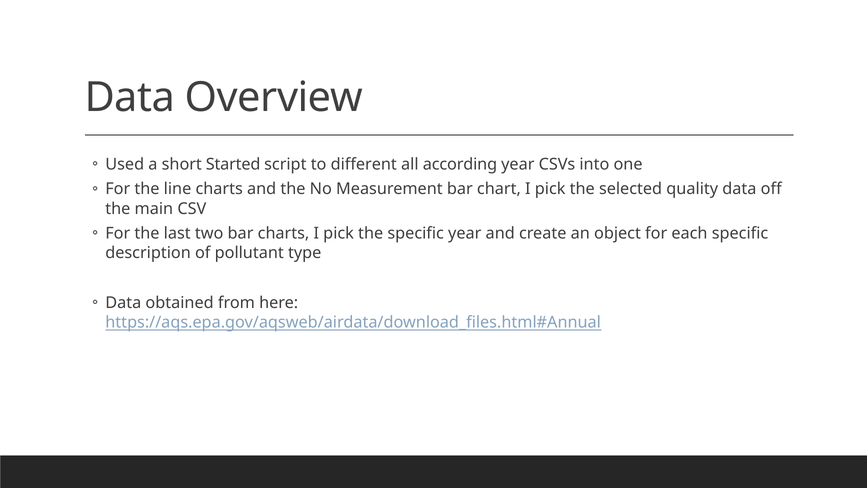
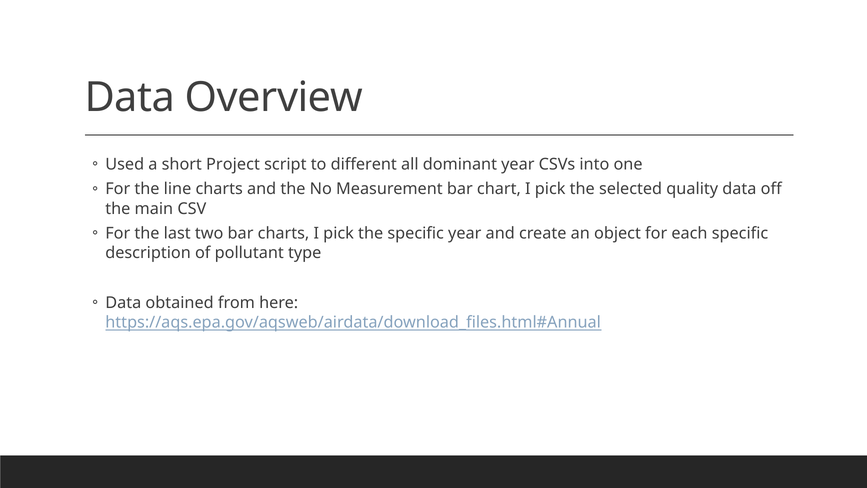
Started: Started -> Project
according: according -> dominant
